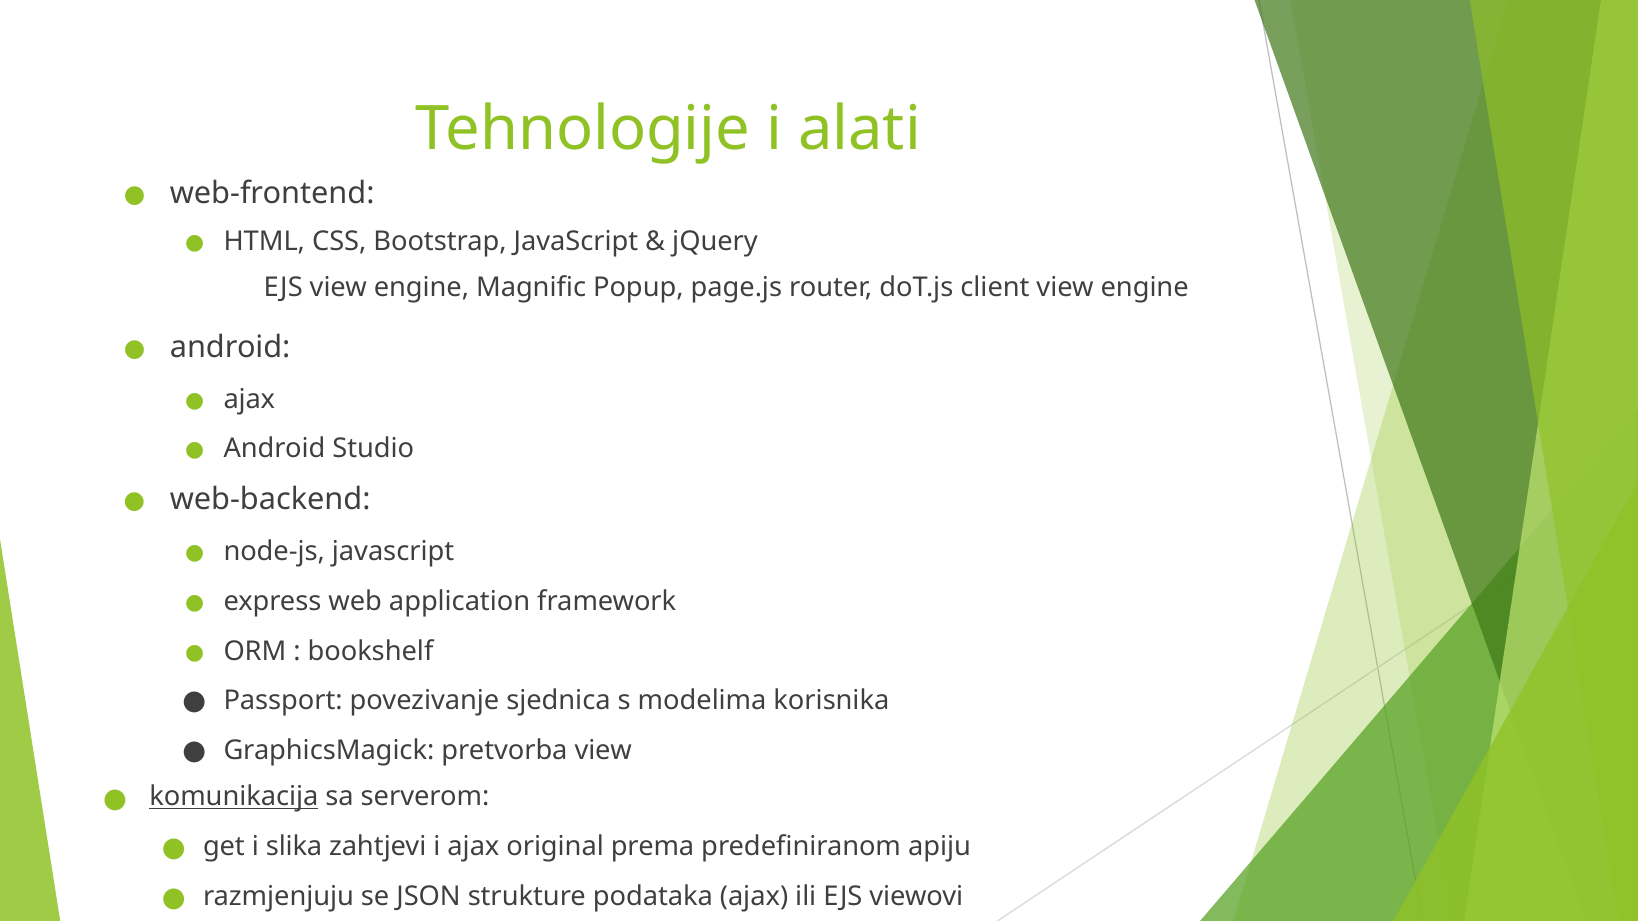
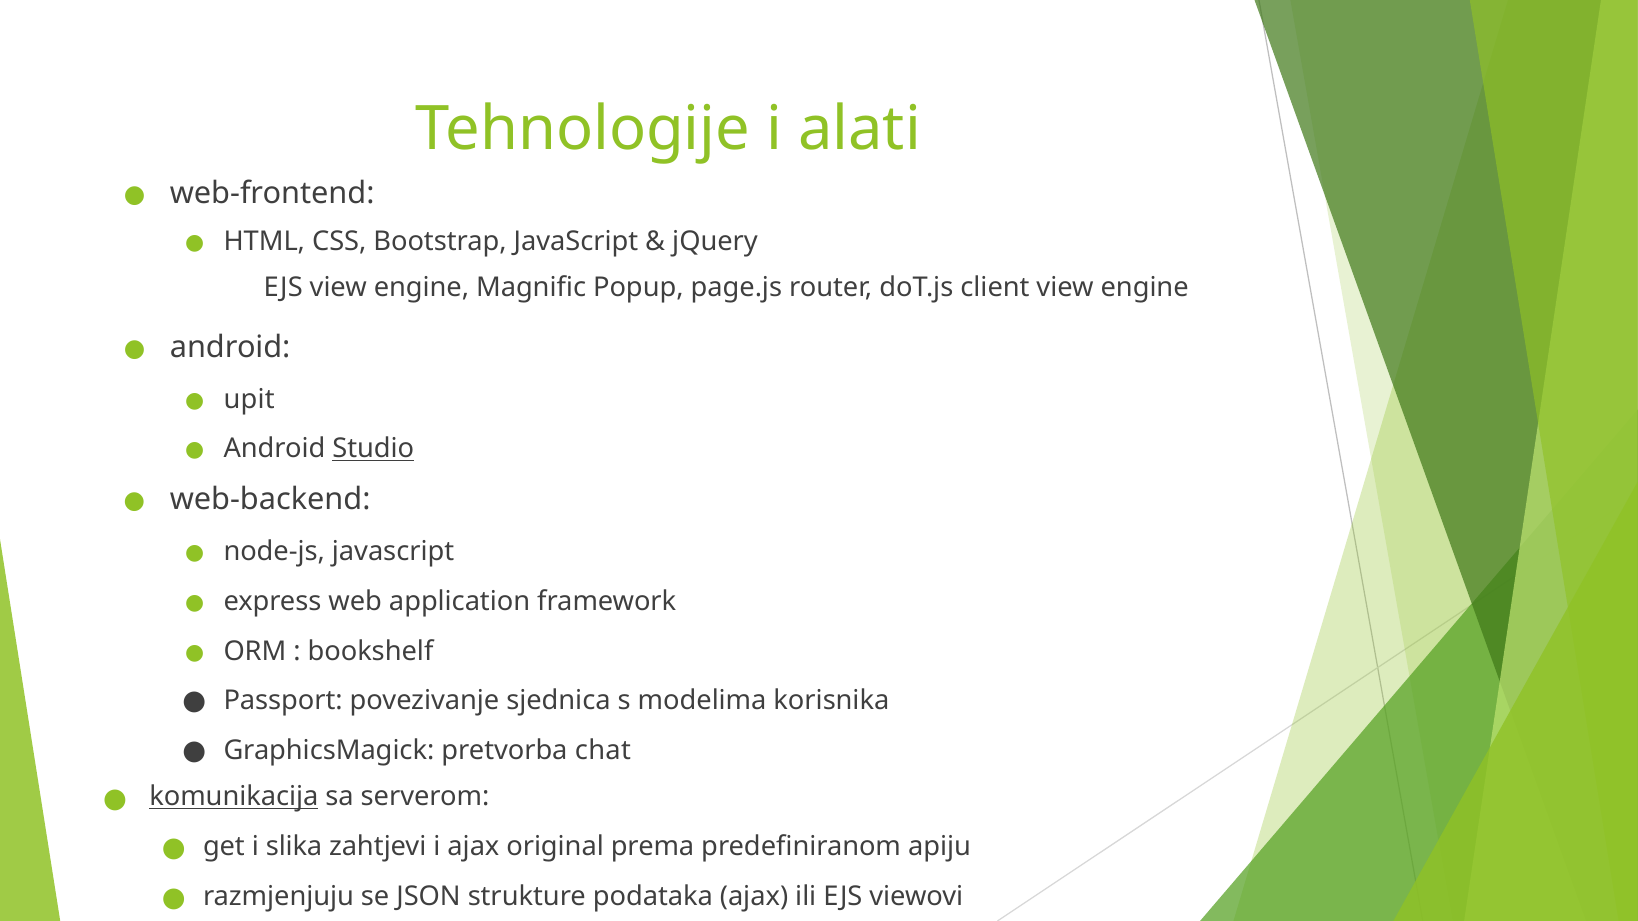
ajax at (249, 399): ajax -> upit
Studio underline: none -> present
pretvorba view: view -> chat
